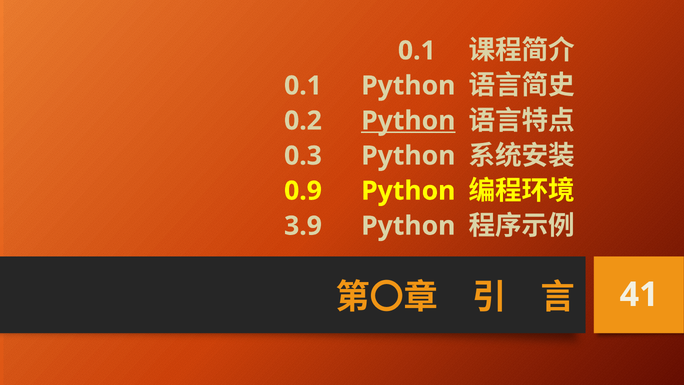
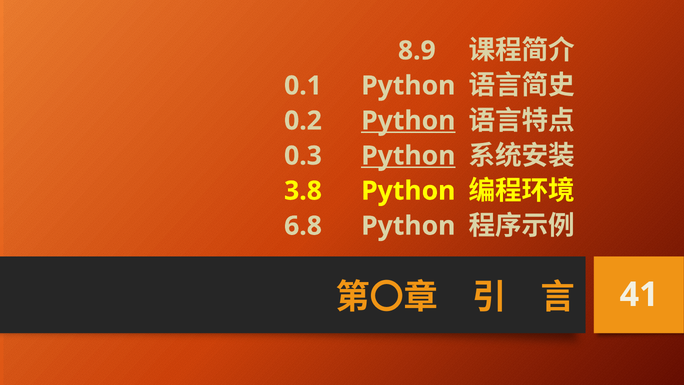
0.1 at (417, 51): 0.1 -> 8.9
Python at (408, 156) underline: none -> present
0.9: 0.9 -> 3.8
3.9: 3.9 -> 6.8
